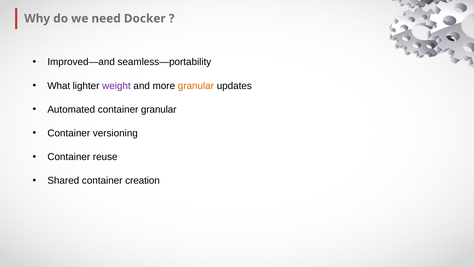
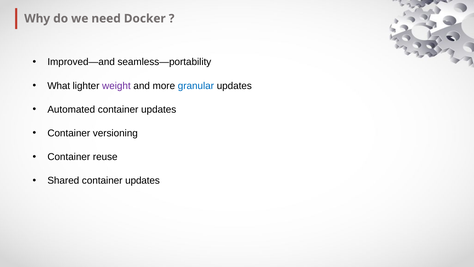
granular at (196, 86) colour: orange -> blue
Automated container granular: granular -> updates
Shared container creation: creation -> updates
